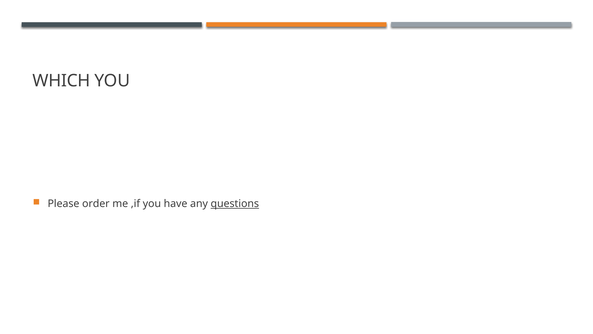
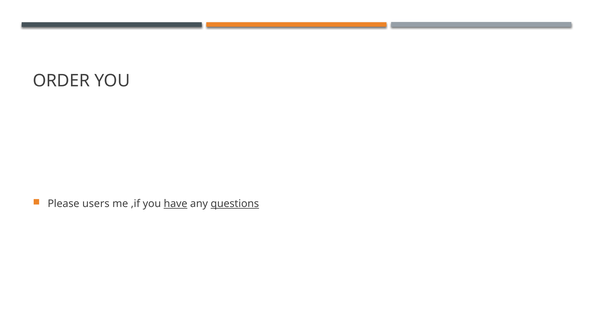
WHICH: WHICH -> ORDER
order: order -> users
have underline: none -> present
